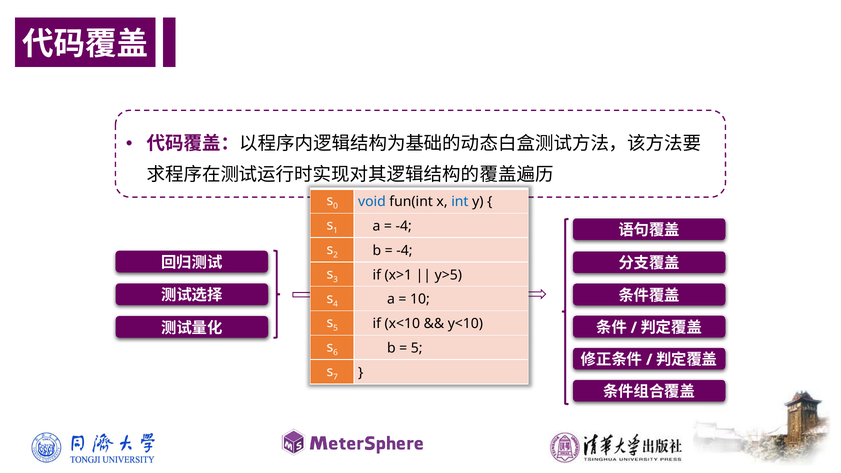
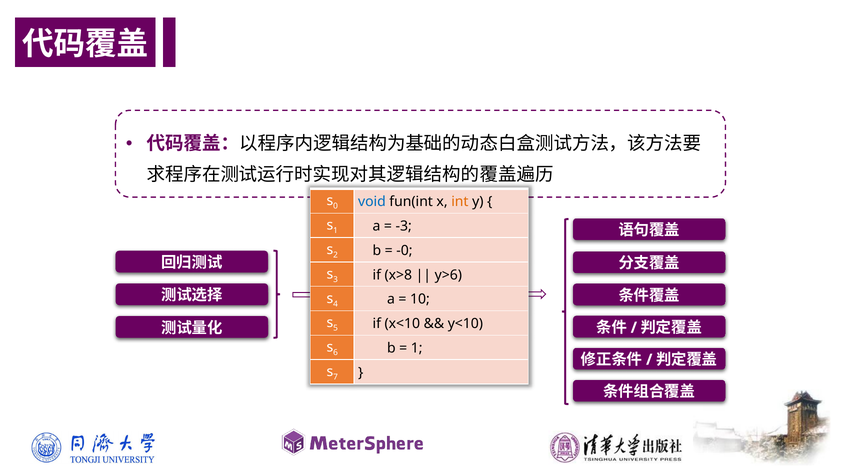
int colour: blue -> orange
-4 at (404, 226): -4 -> -3
-4 at (404, 251): -4 -> -0
x>1: x>1 -> x>8
y>5: y>5 -> y>6
5 at (417, 348): 5 -> 1
